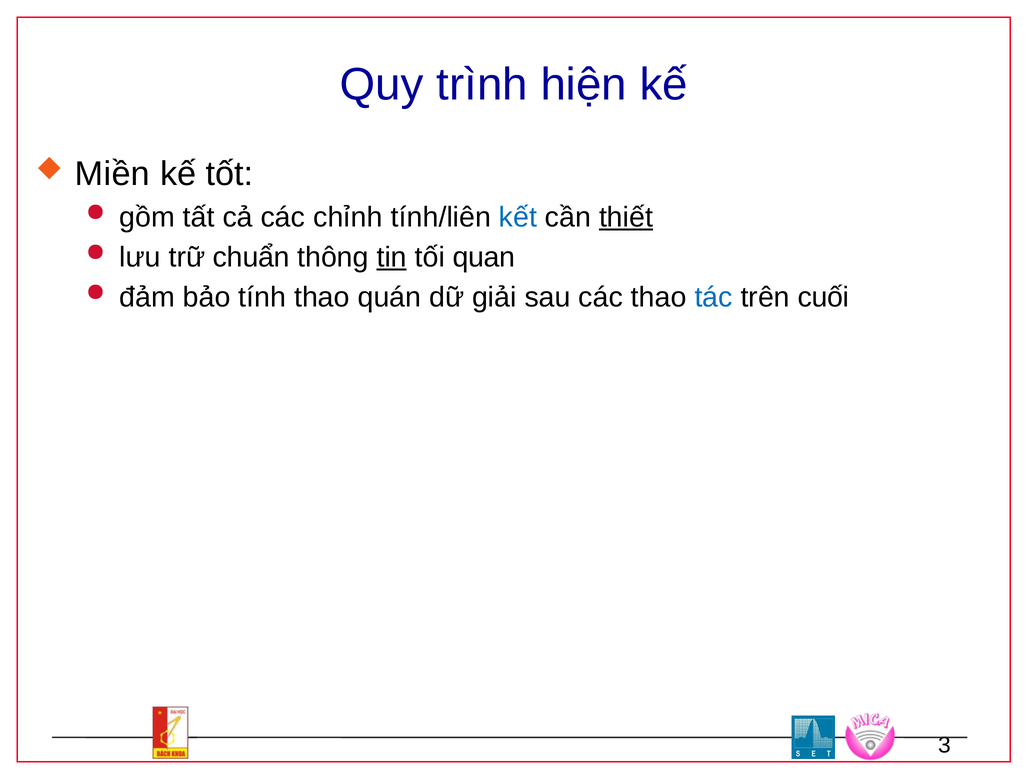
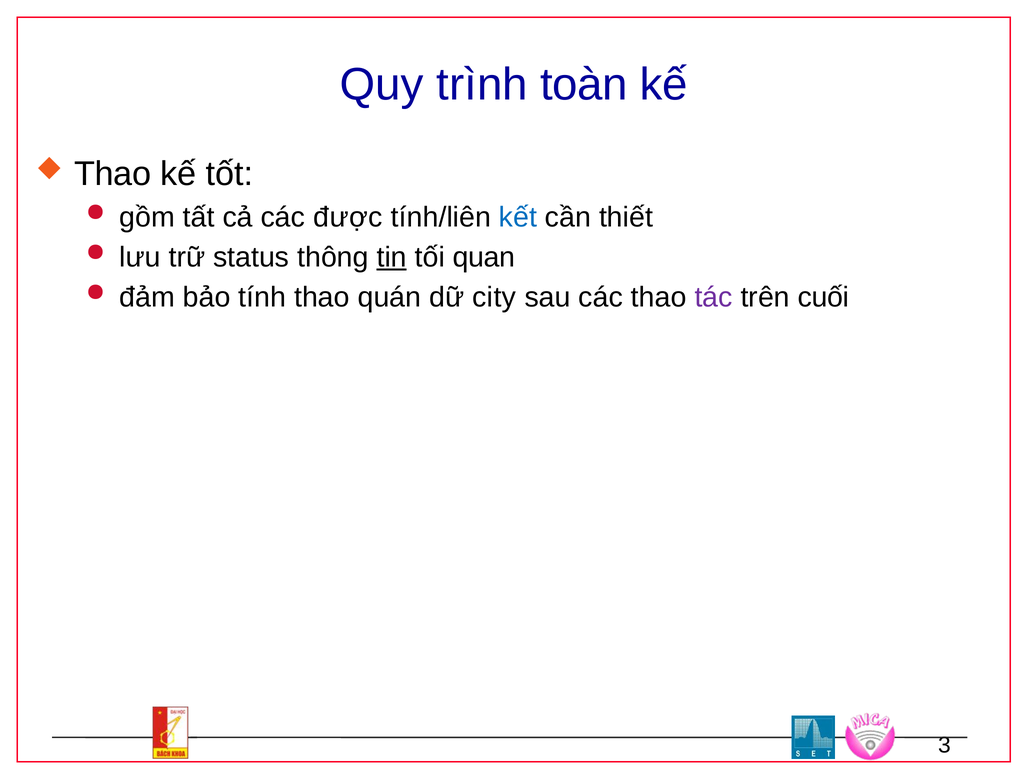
hiện: hiện -> toàn
Miền at (112, 174): Miền -> Thao
chỉnh: chỉnh -> được
thiết underline: present -> none
chuẩn: chuẩn -> status
giải: giải -> city
tác colour: blue -> purple
